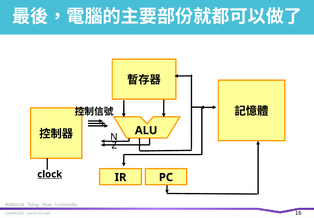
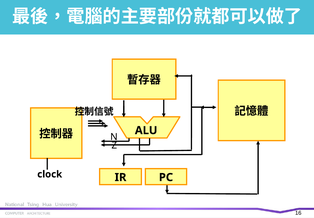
clock underline: present -> none
